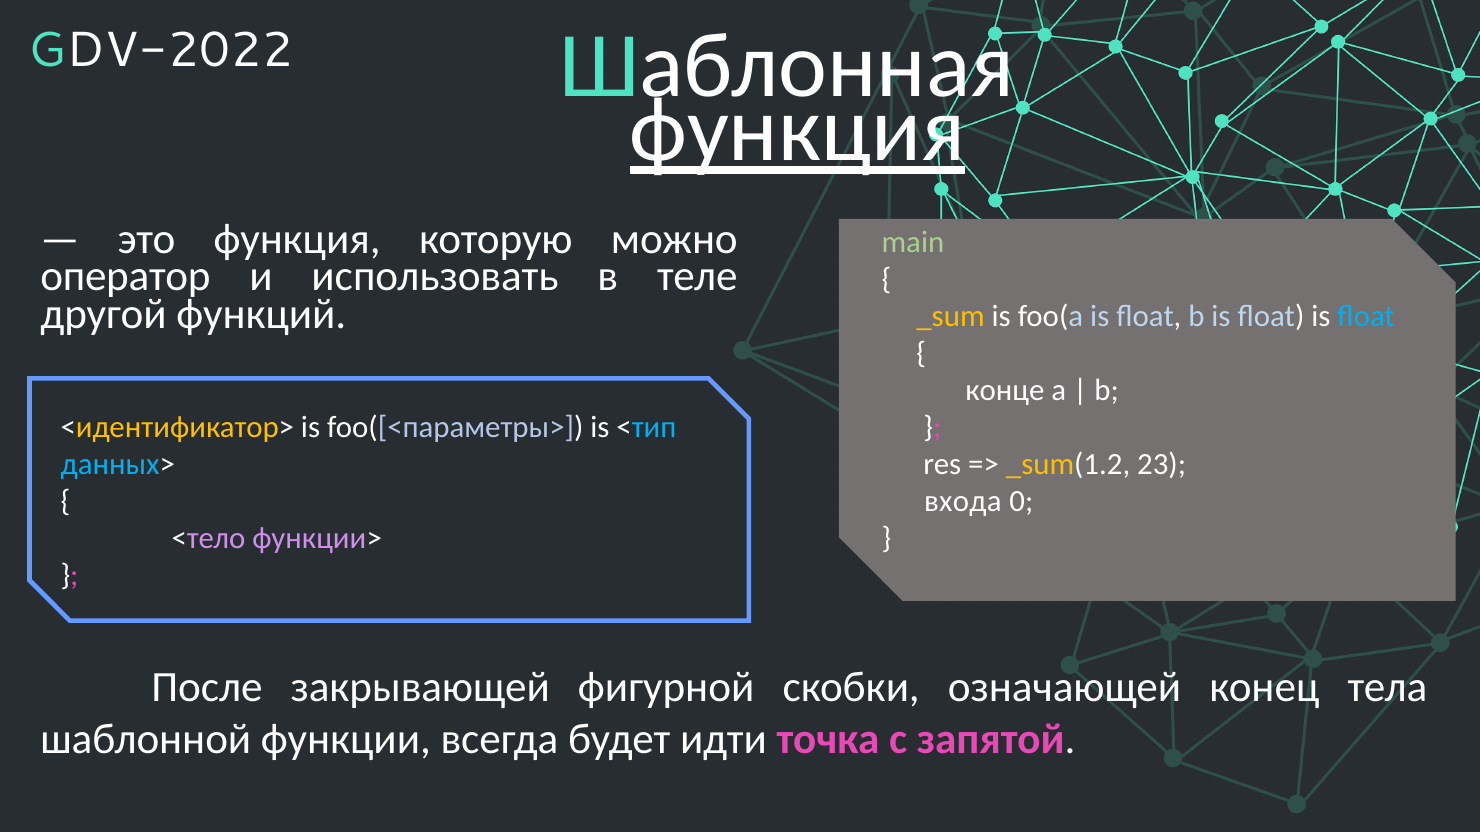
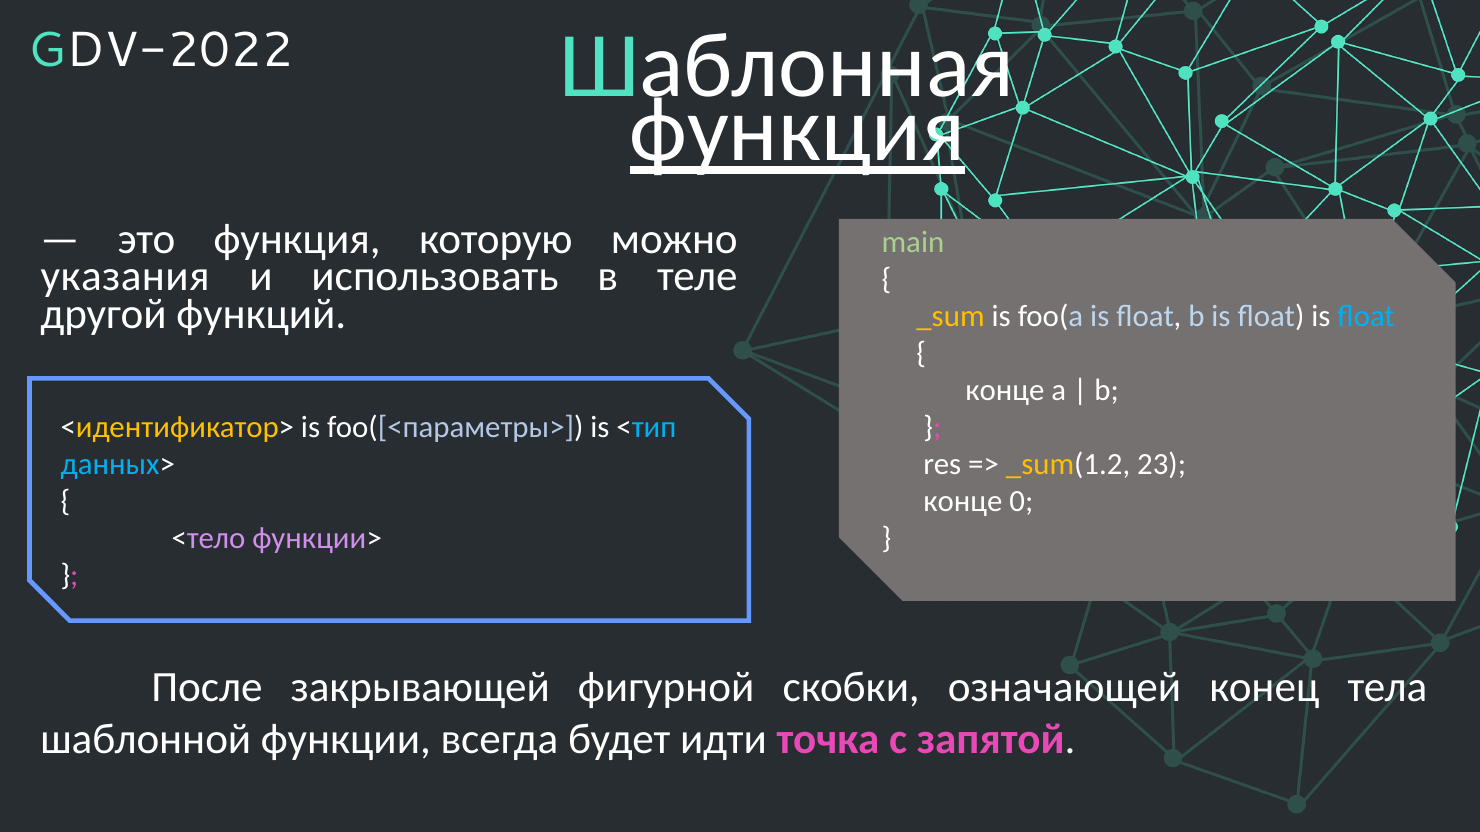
оператор: оператор -> указания
входа at (963, 501): входа -> конце
